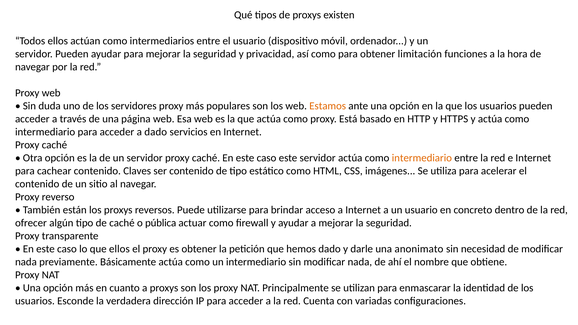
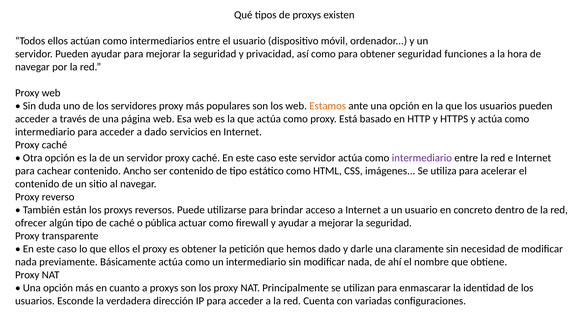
obtener limitación: limitación -> seguridad
intermediario at (422, 158) colour: orange -> purple
Claves: Claves -> Ancho
anonimato: anonimato -> claramente
